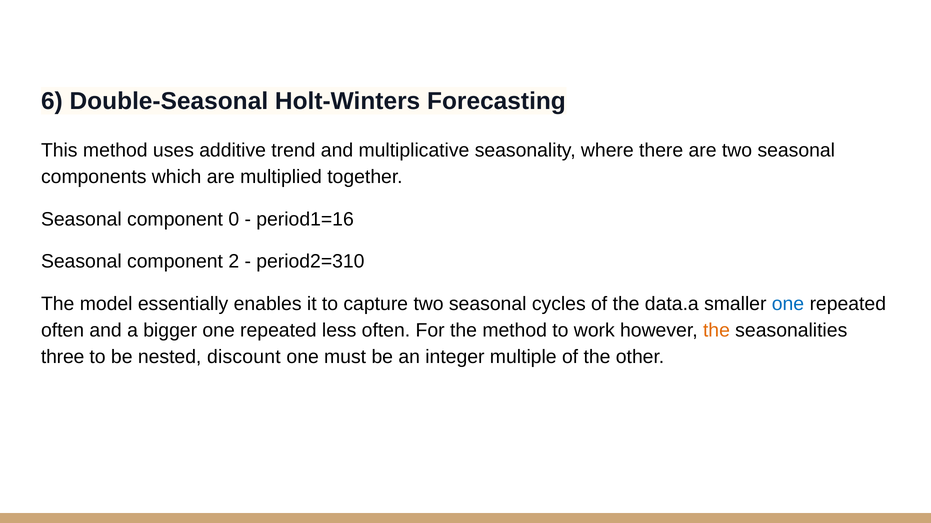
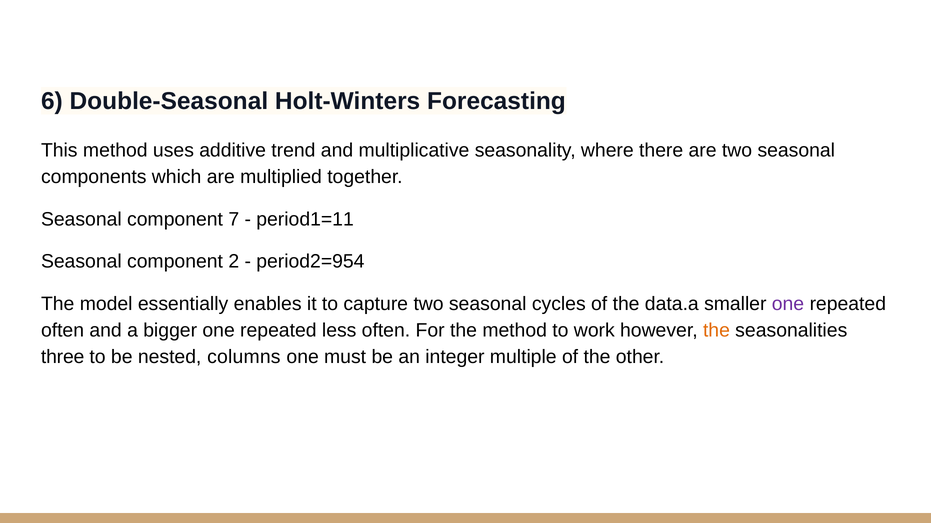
0: 0 -> 7
period1=16: period1=16 -> period1=11
period2=310: period2=310 -> period2=954
one at (788, 304) colour: blue -> purple
discount: discount -> columns
